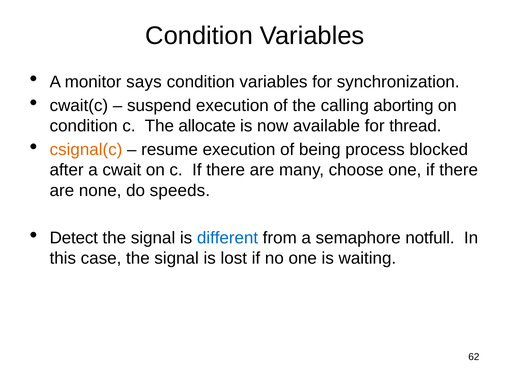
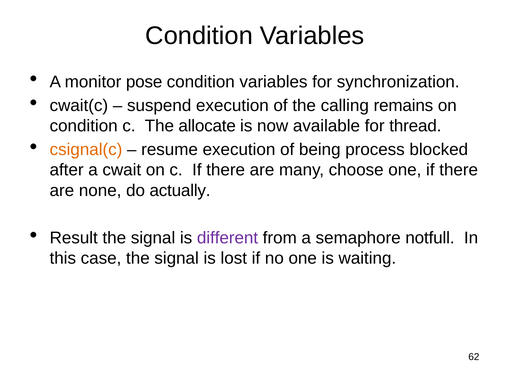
says: says -> pose
aborting: aborting -> remains
speeds: speeds -> actually
Detect: Detect -> Result
different colour: blue -> purple
